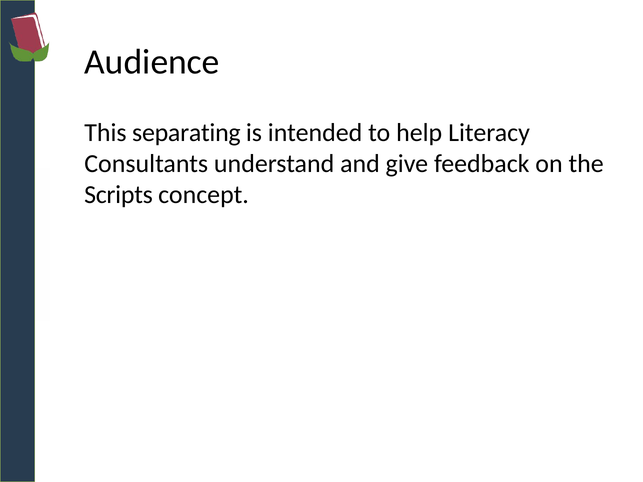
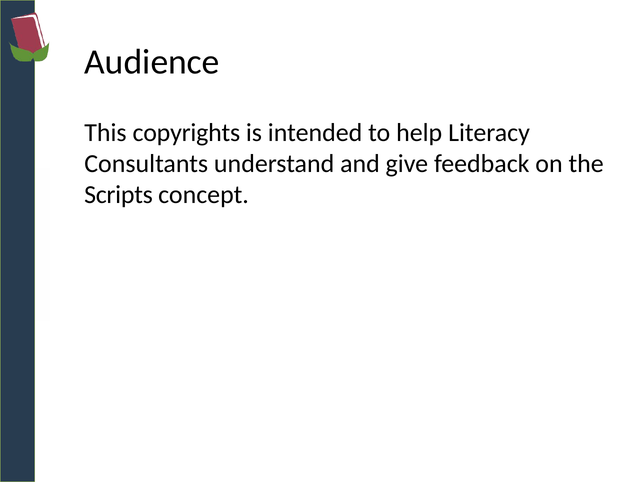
separating: separating -> copyrights
